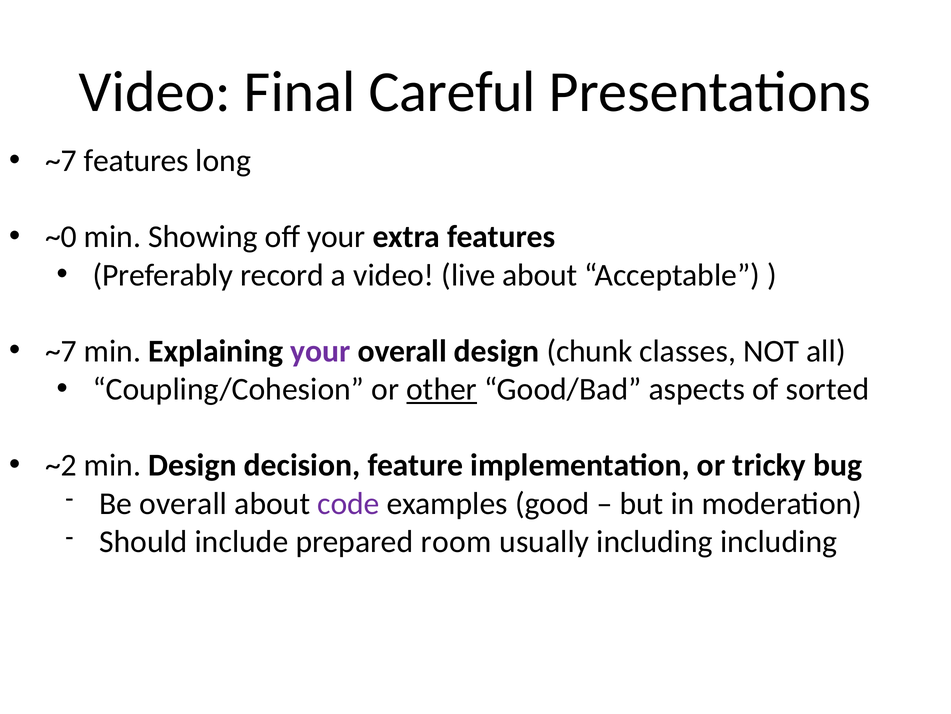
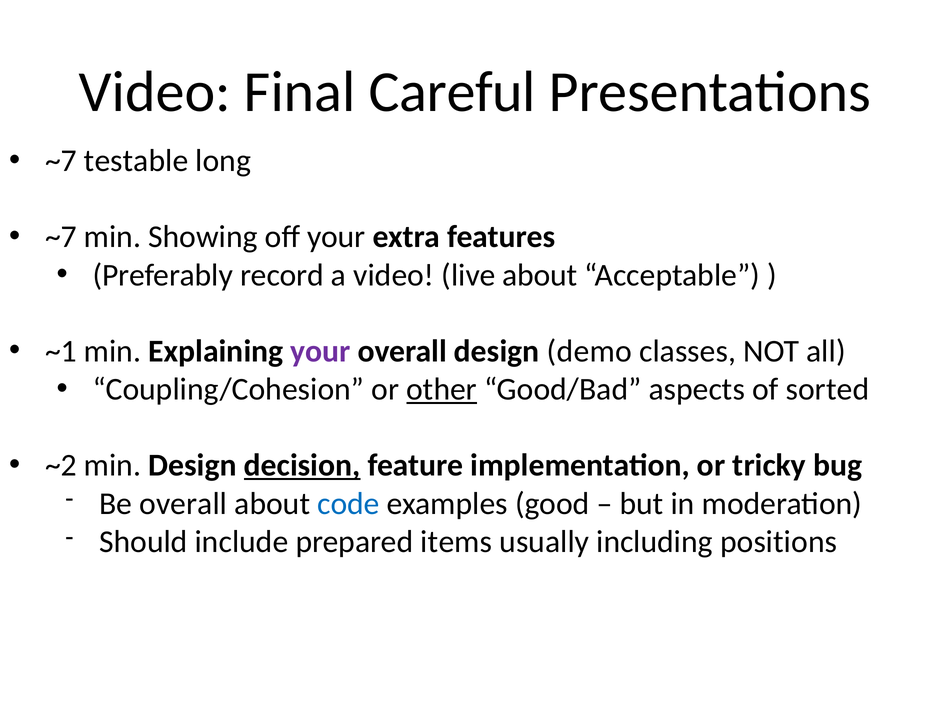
~7 features: features -> testable
~0 at (61, 237): ~0 -> ~7
~7 at (61, 351): ~7 -> ~1
chunk: chunk -> demo
decision underline: none -> present
code colour: purple -> blue
room: room -> items
including including: including -> positions
